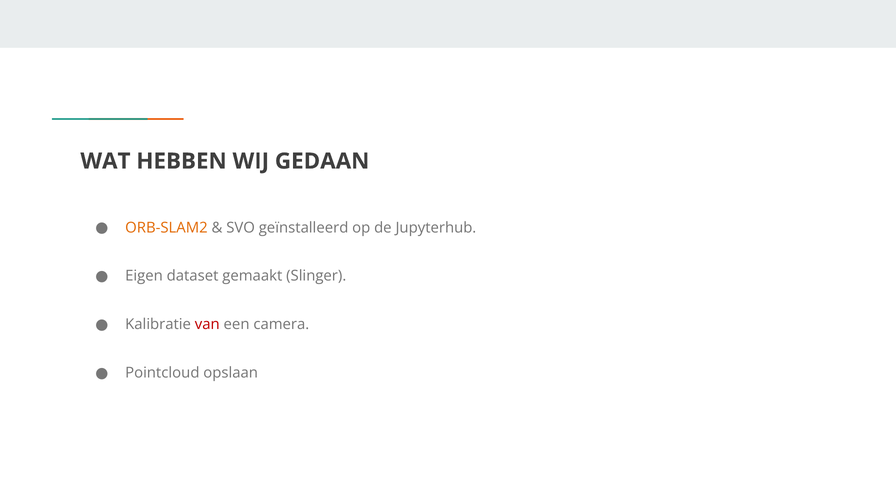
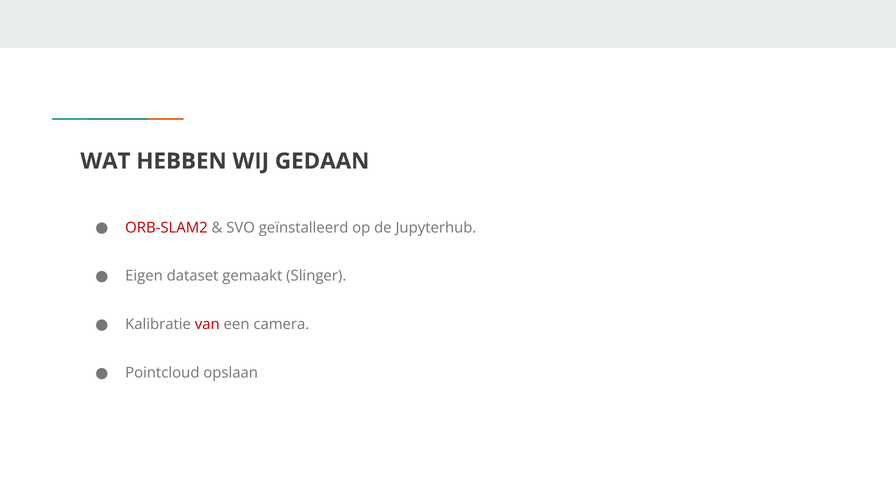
ORB-SLAM2 colour: orange -> red
